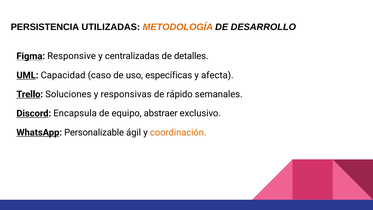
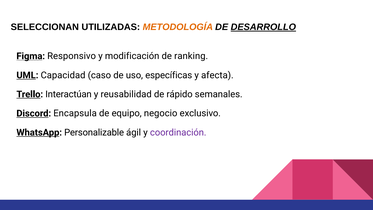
PERSISTENCIA: PERSISTENCIA -> SELECCIONAN
DESARROLLO underline: none -> present
Responsive: Responsive -> Responsivo
centralizadas: centralizadas -> modificación
detalles: detalles -> ranking
Soluciones: Soluciones -> Interactúan
responsivas: responsivas -> reusabilidad
abstraer: abstraer -> negocio
coordinación colour: orange -> purple
